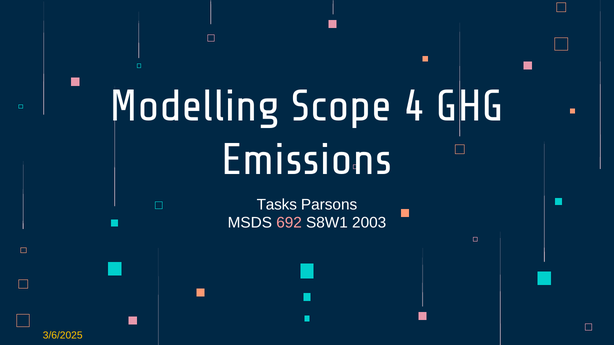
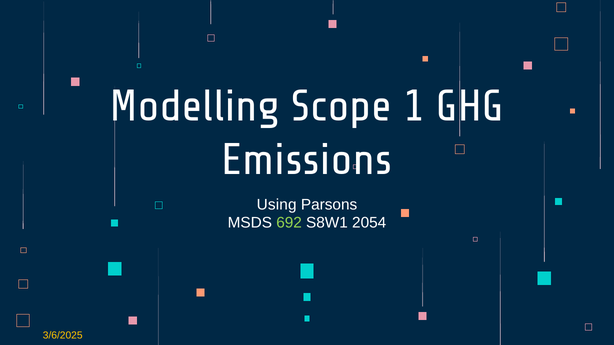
4: 4 -> 1
Tasks: Tasks -> Using
692 colour: pink -> light green
2003: 2003 -> 2054
